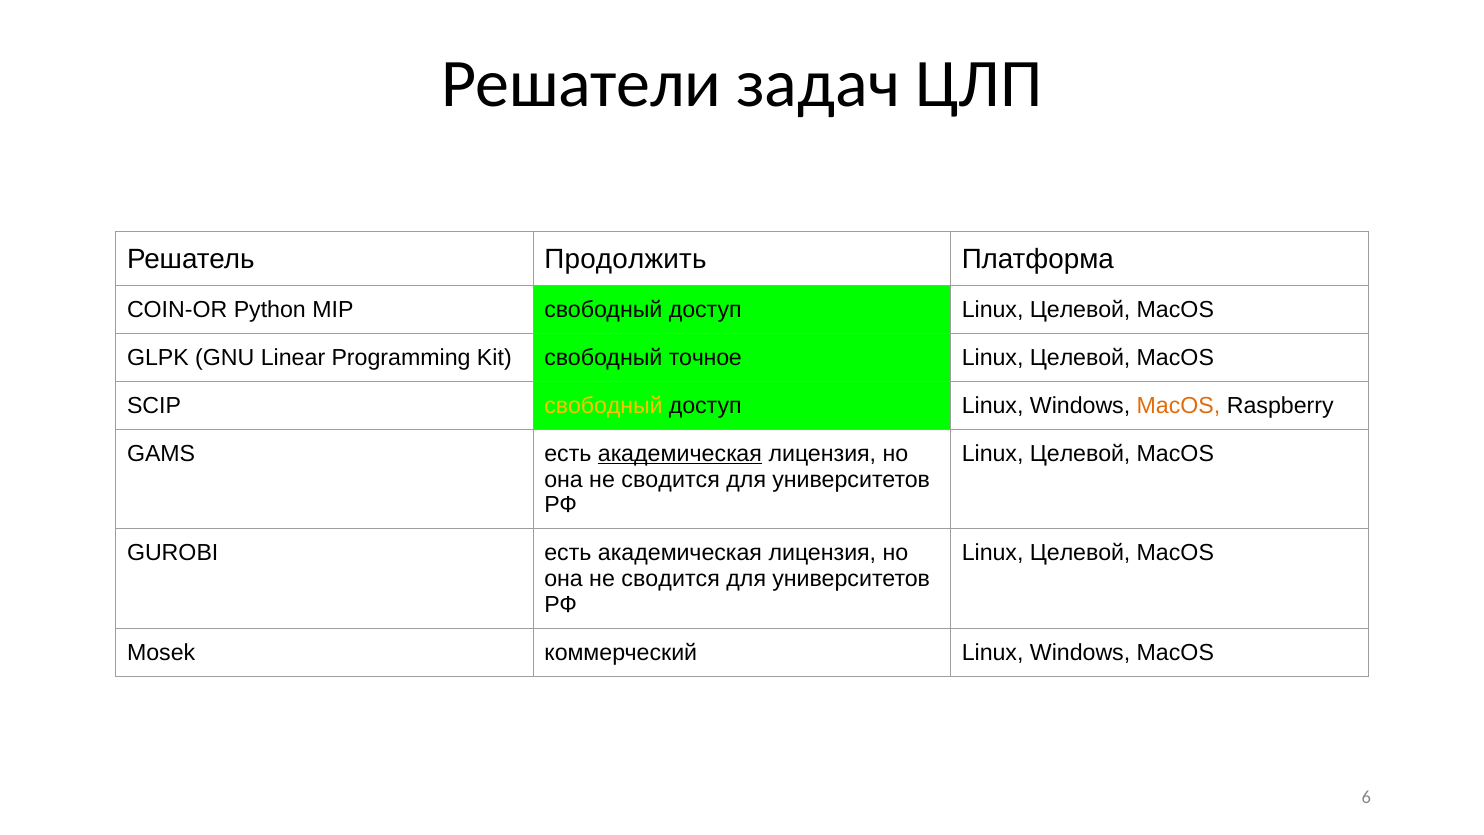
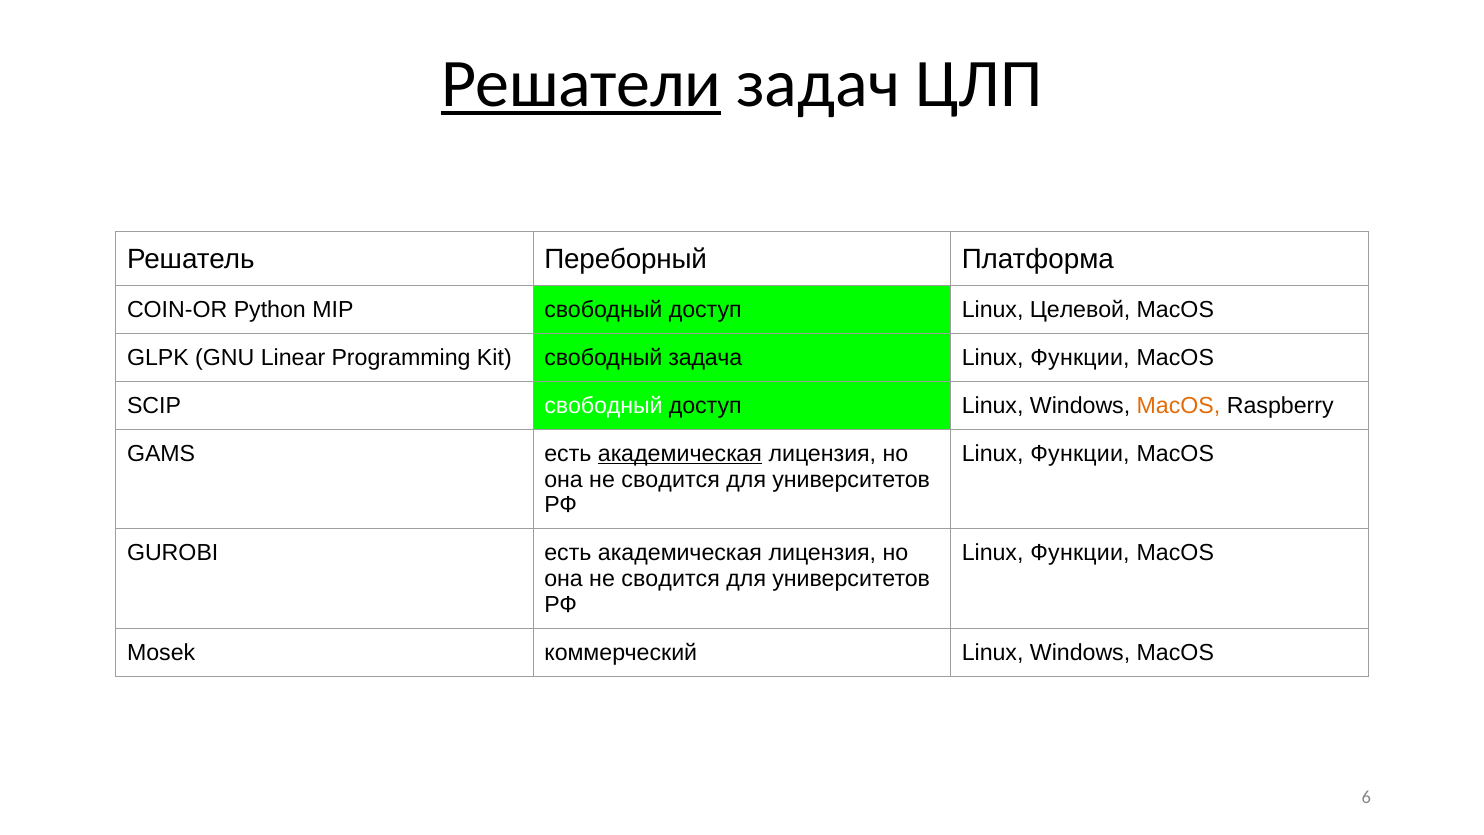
Решатели underline: none -> present
Продолжить: Продолжить -> Переборный
точное: точное -> задача
Целевой at (1080, 358): Целевой -> Функции
свободный at (603, 406) colour: yellow -> white
Целевой at (1080, 454): Целевой -> Функции
Целевой at (1080, 553): Целевой -> Функции
